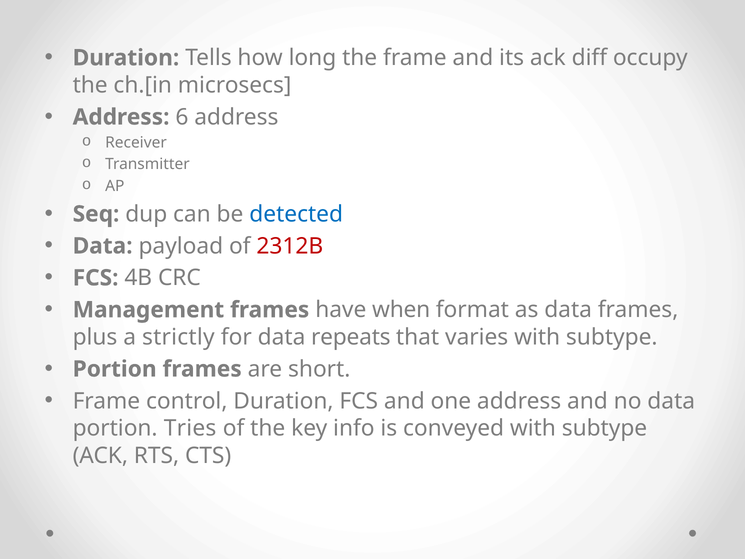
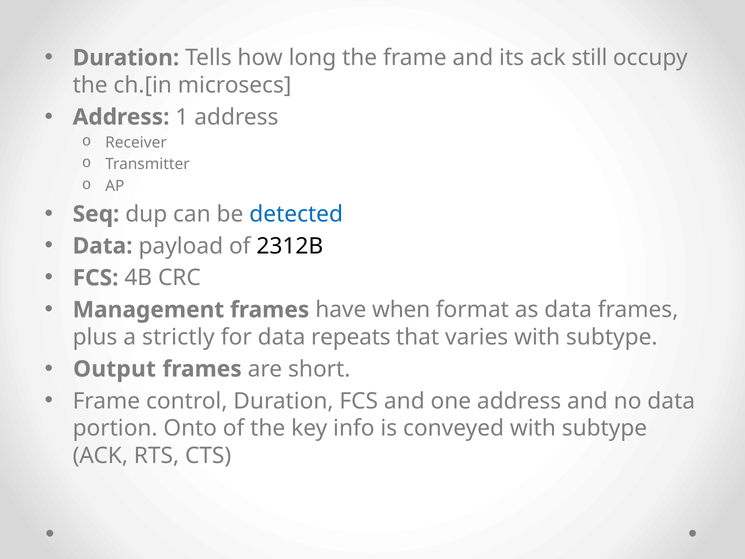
diff: diff -> still
6: 6 -> 1
2312B colour: red -> black
Portion at (115, 369): Portion -> Output
Tries: Tries -> Onto
